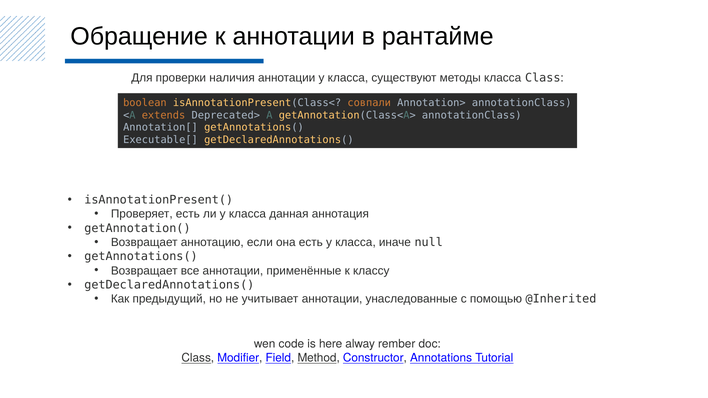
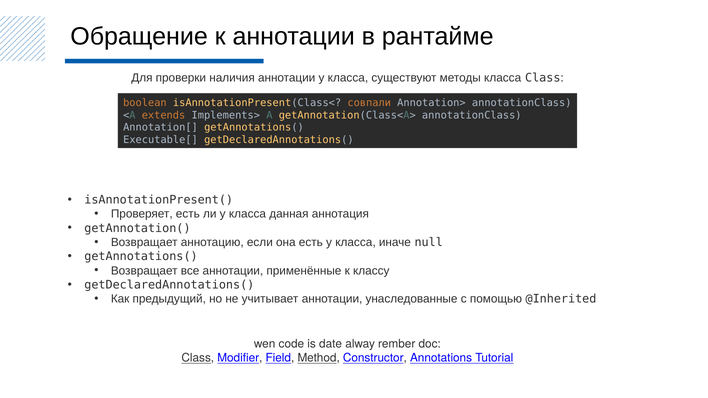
Deprecated>: Deprecated> -> Implements>
here: here -> date
